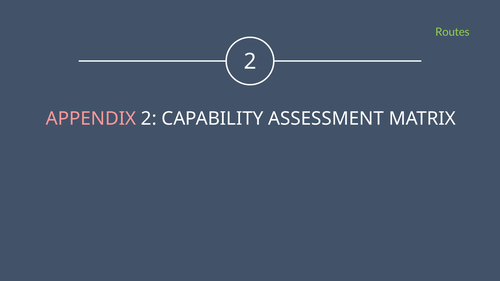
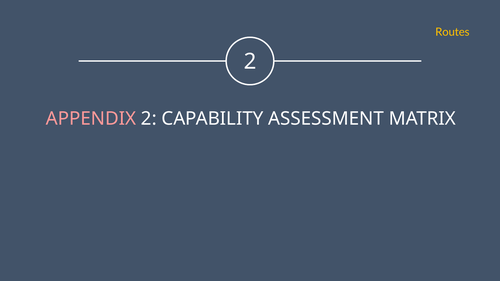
Routes colour: light green -> yellow
